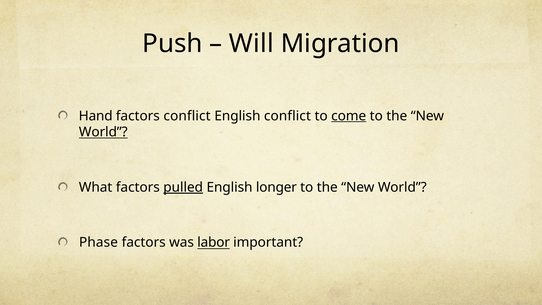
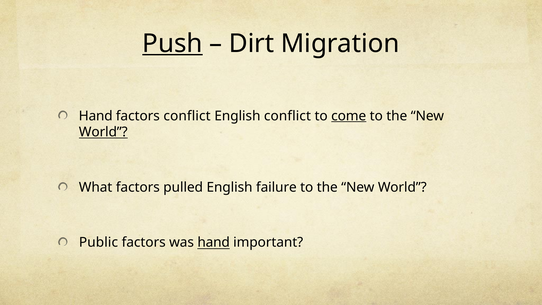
Push underline: none -> present
Will: Will -> Dirt
pulled underline: present -> none
longer: longer -> failure
Phase: Phase -> Public
was labor: labor -> hand
